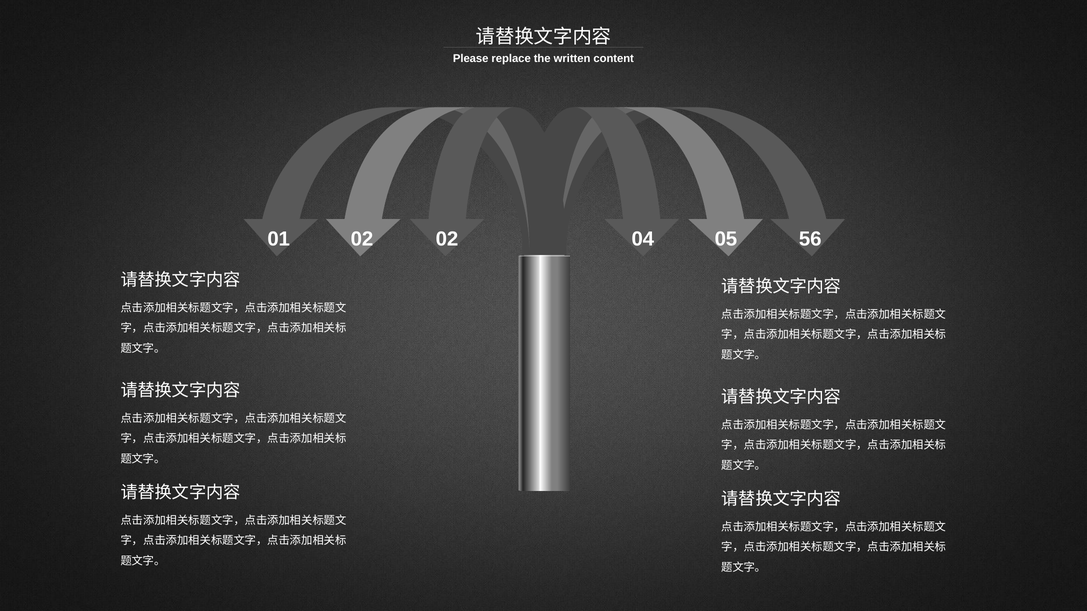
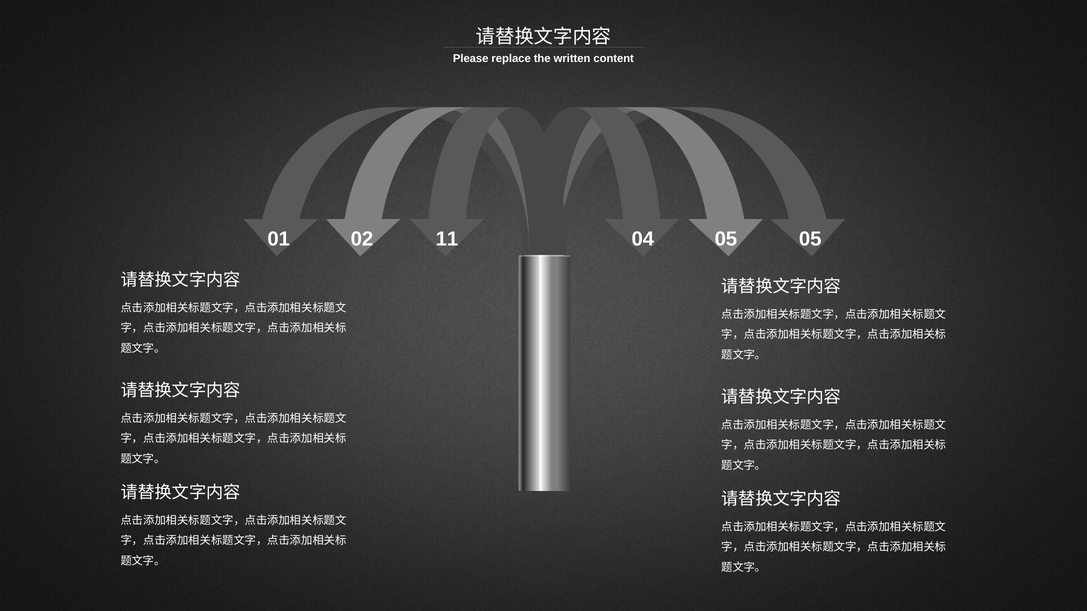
02 02: 02 -> 11
05 56: 56 -> 05
